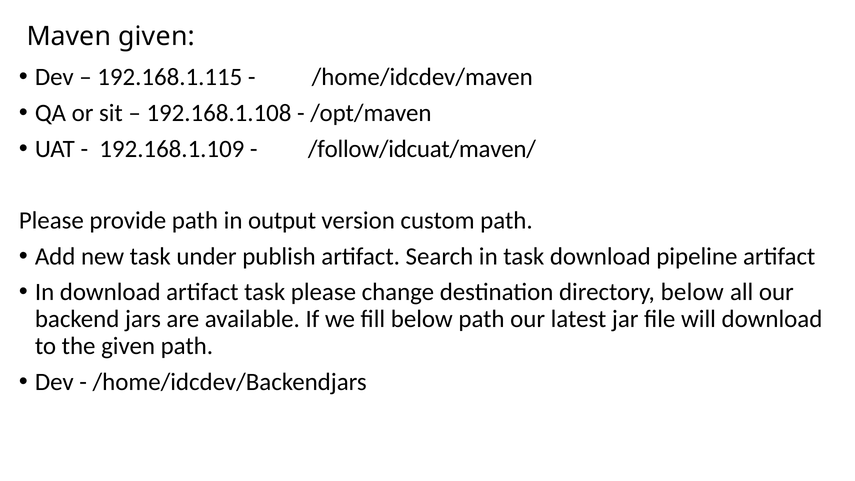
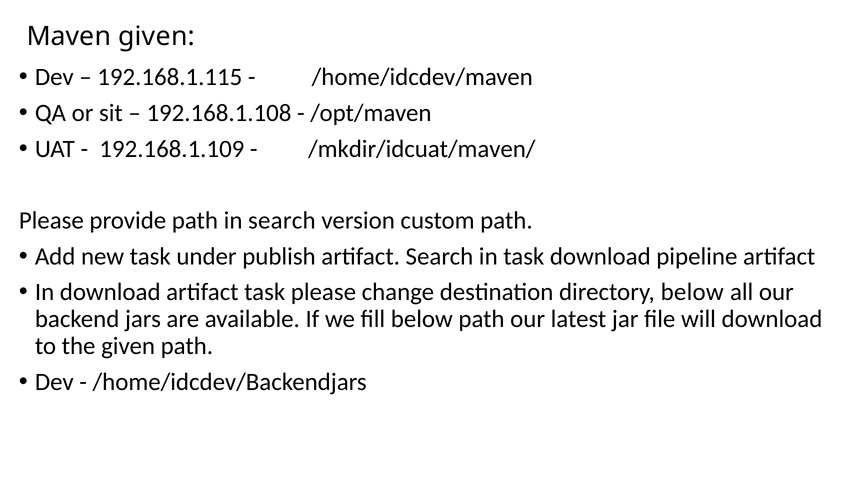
/follow/idcuat/maven/: /follow/idcuat/maven/ -> /mkdir/idcuat/maven/
in output: output -> search
